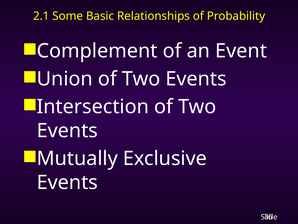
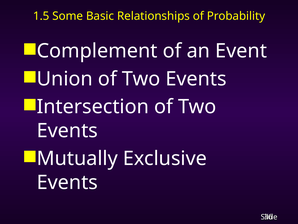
2.1: 2.1 -> 1.5
